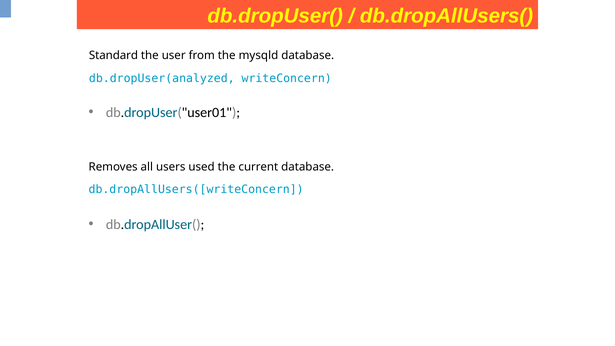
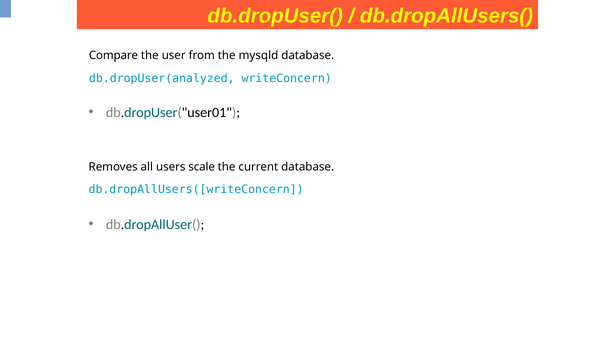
Standard: Standard -> Compare
used: used -> scale
